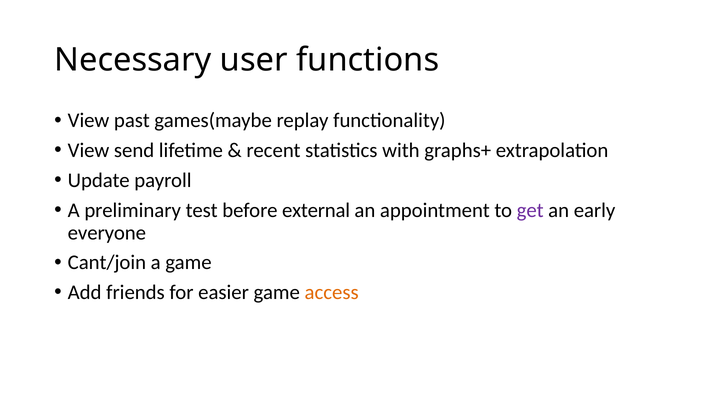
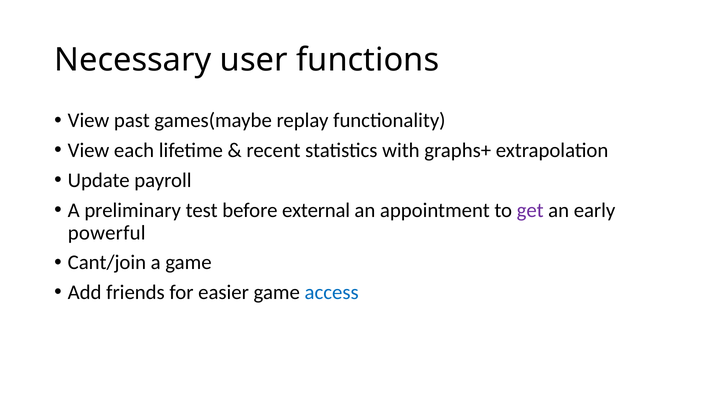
send: send -> each
everyone: everyone -> powerful
access colour: orange -> blue
